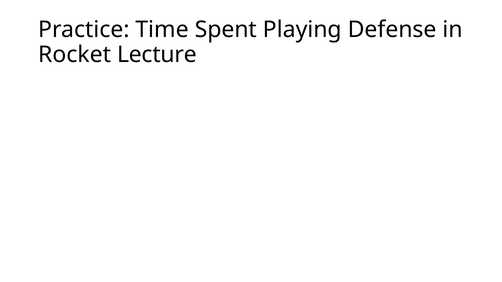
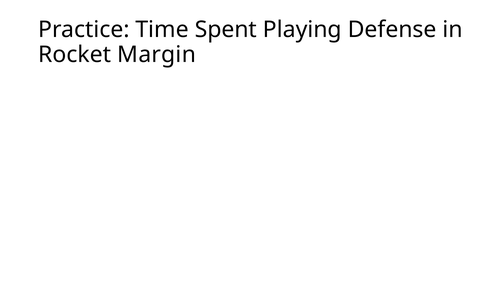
Lecture: Lecture -> Margin
